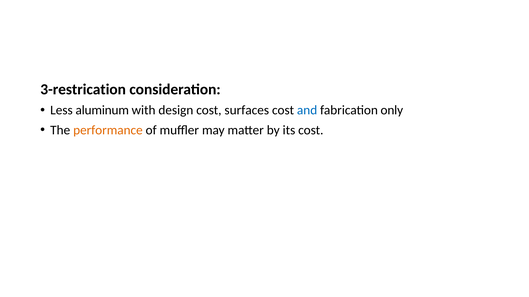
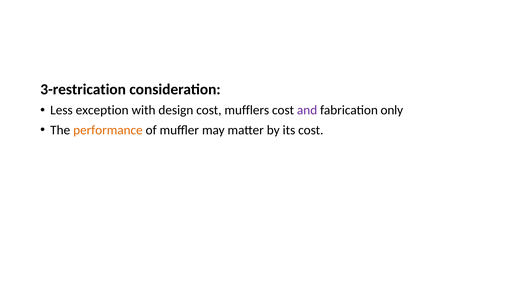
aluminum: aluminum -> exception
surfaces: surfaces -> mufflers
and colour: blue -> purple
